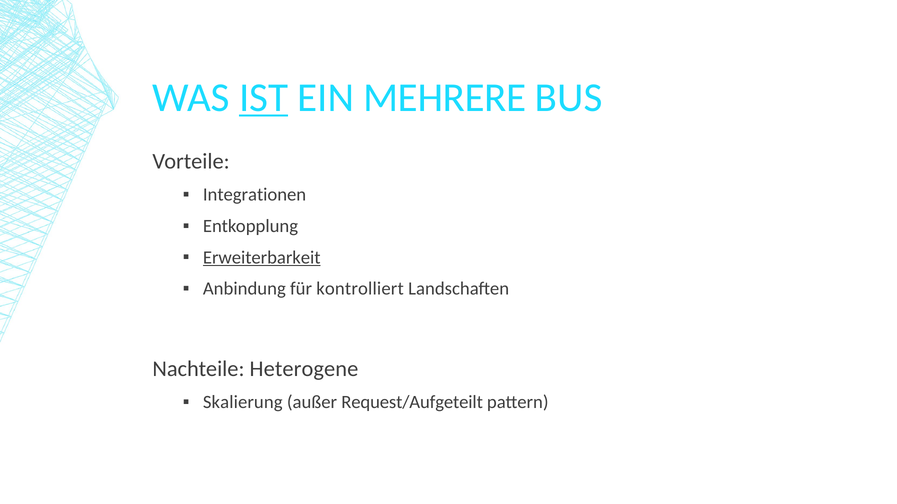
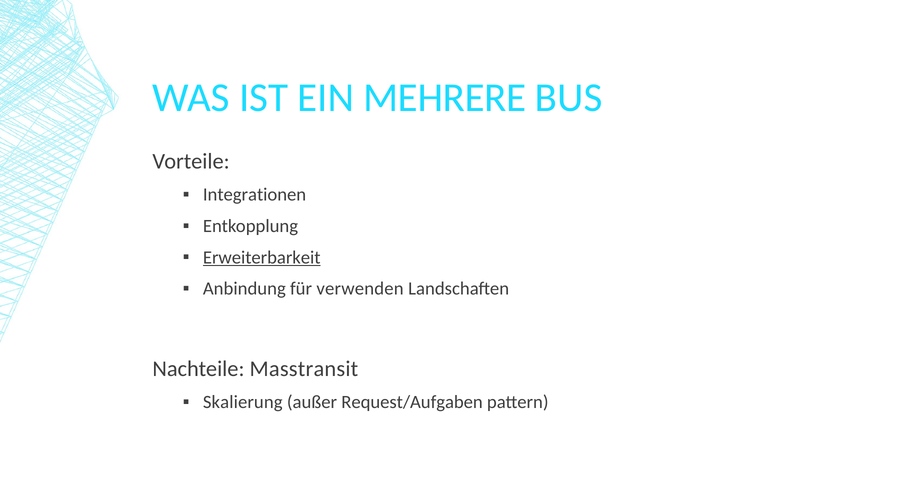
IST underline: present -> none
kontrolliert: kontrolliert -> verwenden
Heterogene: Heterogene -> Masstransit
Request/Aufgeteilt: Request/Aufgeteilt -> Request/Aufgaben
